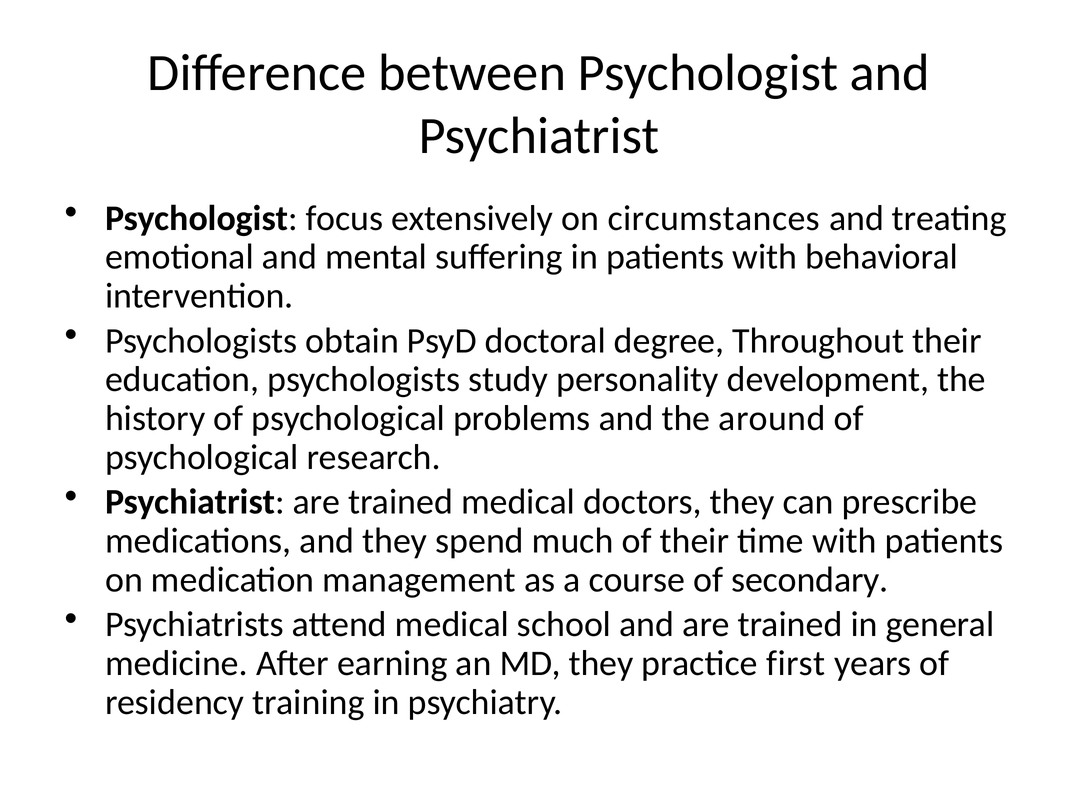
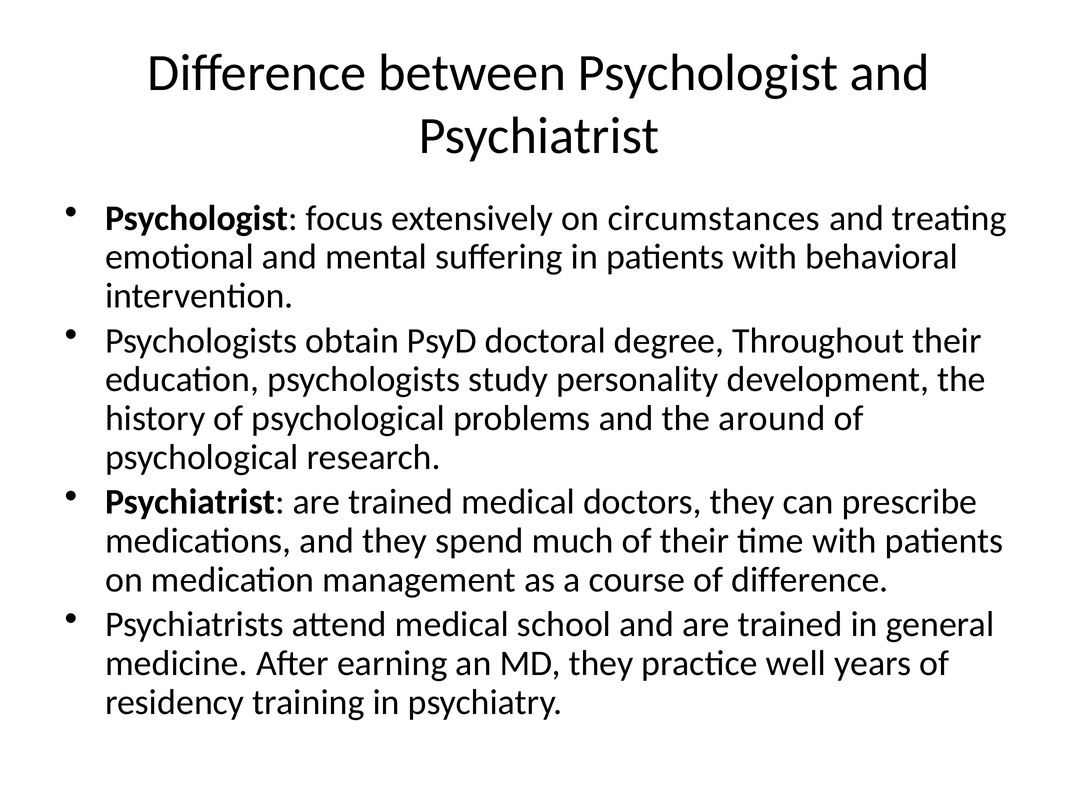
of secondary: secondary -> difference
first: first -> well
